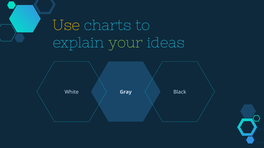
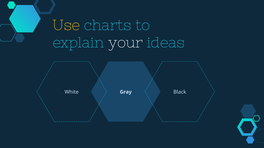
your colour: light green -> white
